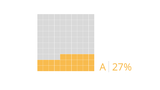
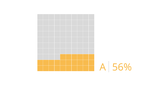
27%: 27% -> 56%
